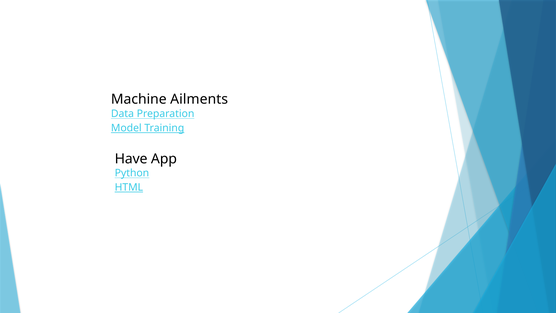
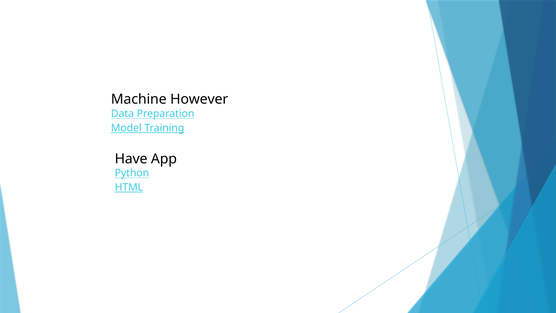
Ailments: Ailments -> However
